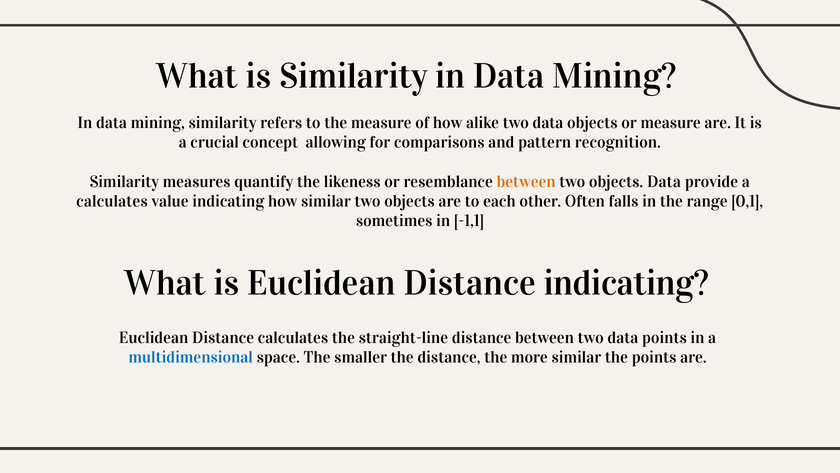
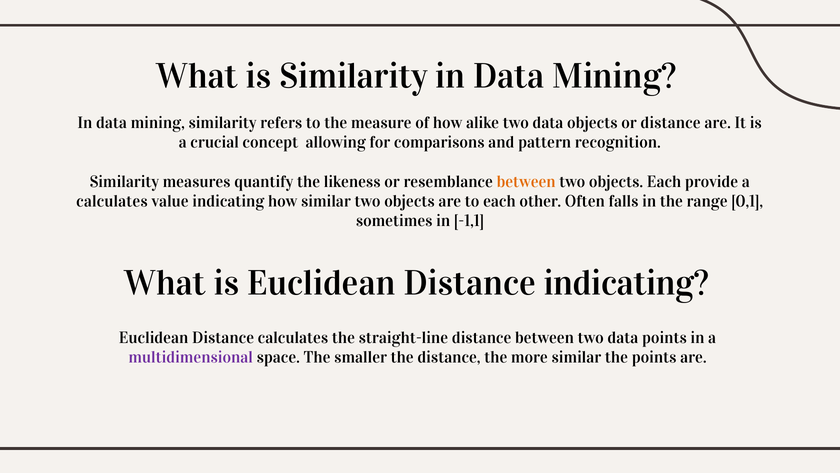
or measure: measure -> distance
objects Data: Data -> Each
multidimensional colour: blue -> purple
